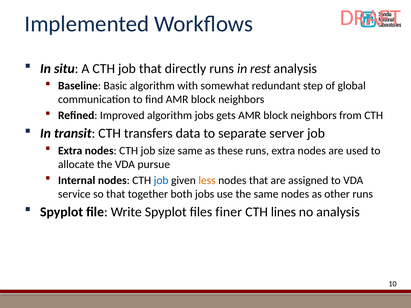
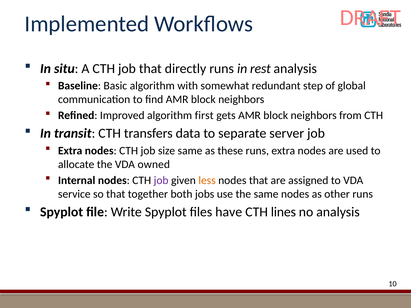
algorithm jobs: jobs -> first
pursue: pursue -> owned
job at (161, 180) colour: blue -> purple
finer: finer -> have
